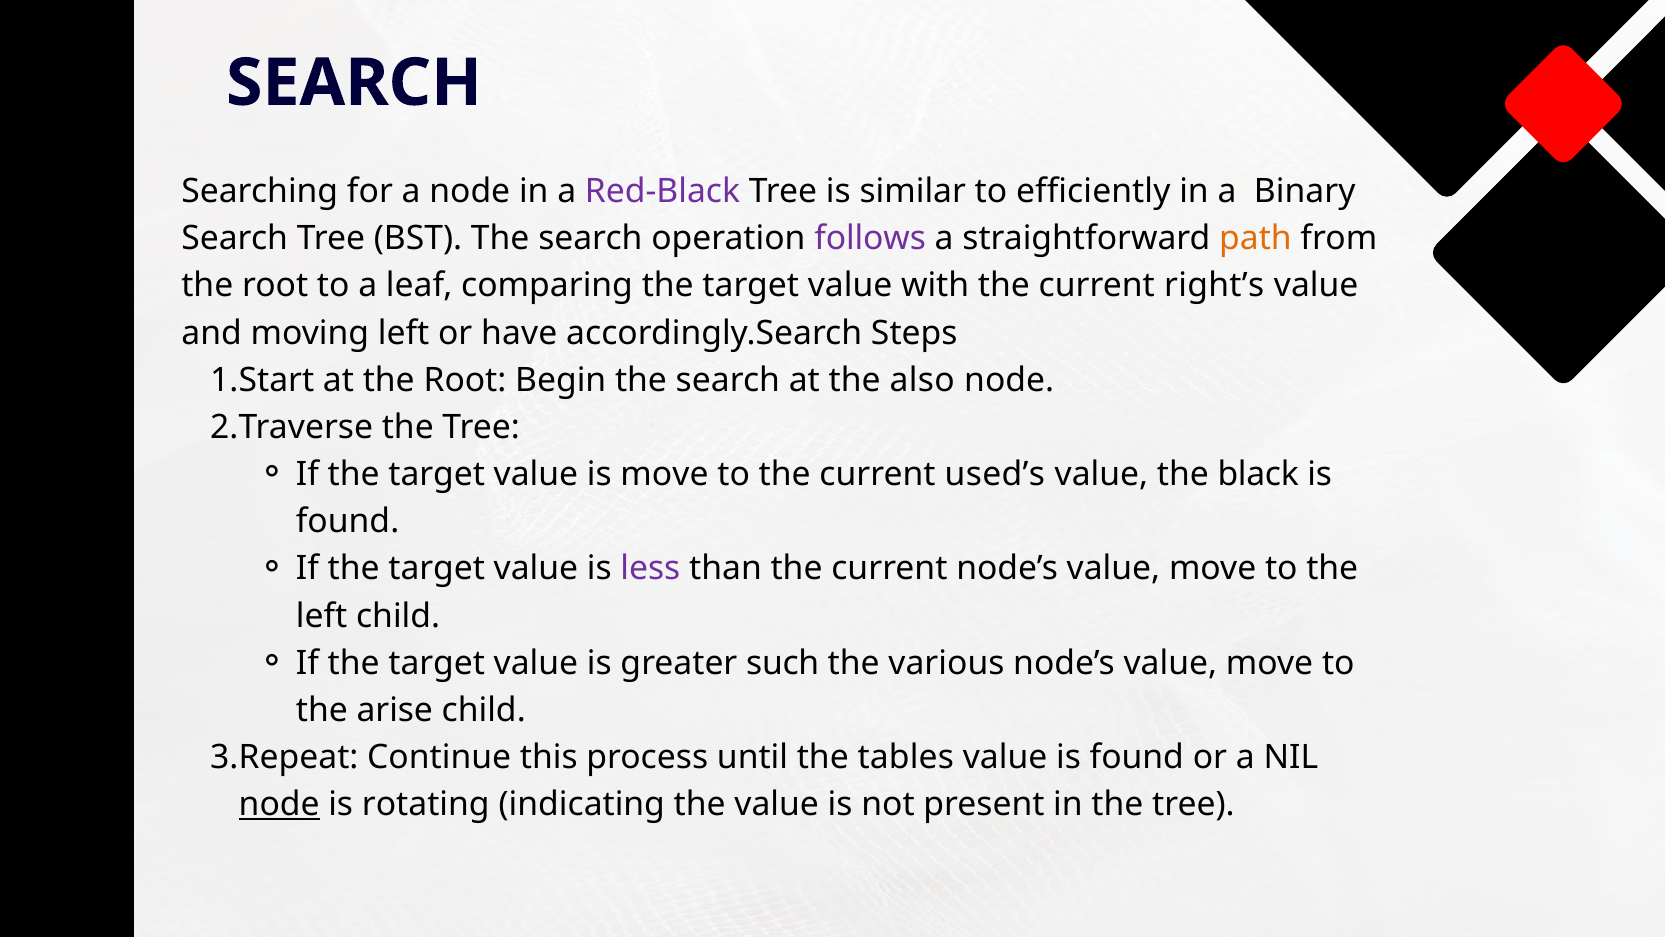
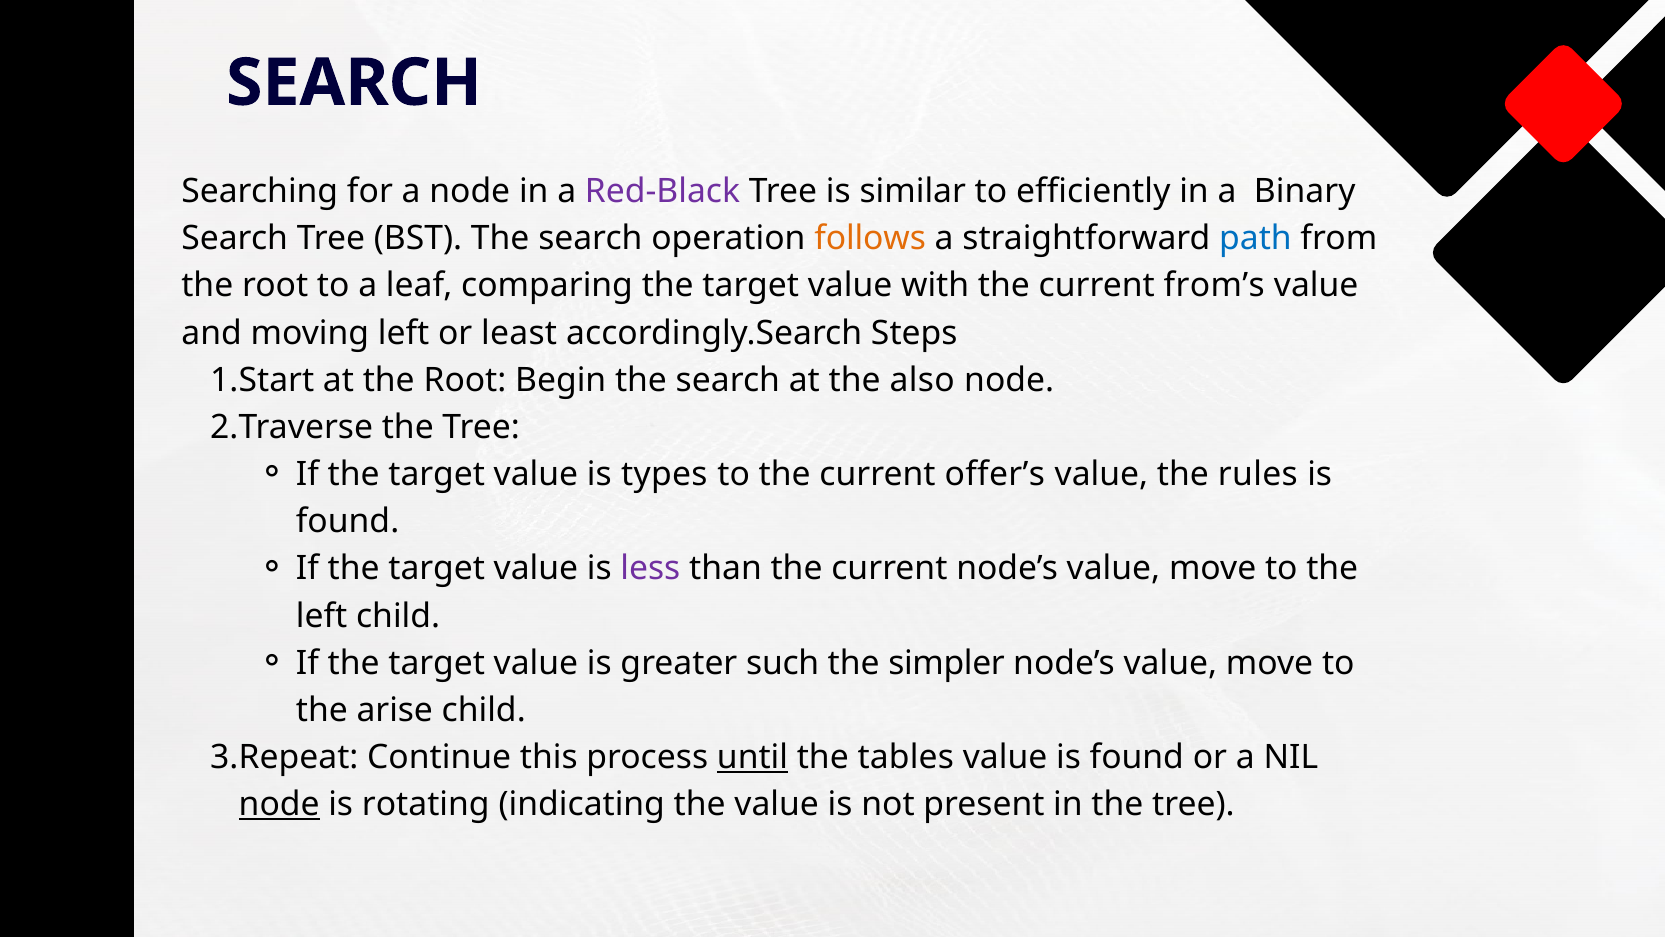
follows colour: purple -> orange
path colour: orange -> blue
right’s: right’s -> from’s
have: have -> least
is move: move -> types
used’s: used’s -> offer’s
black: black -> rules
various: various -> simpler
until underline: none -> present
